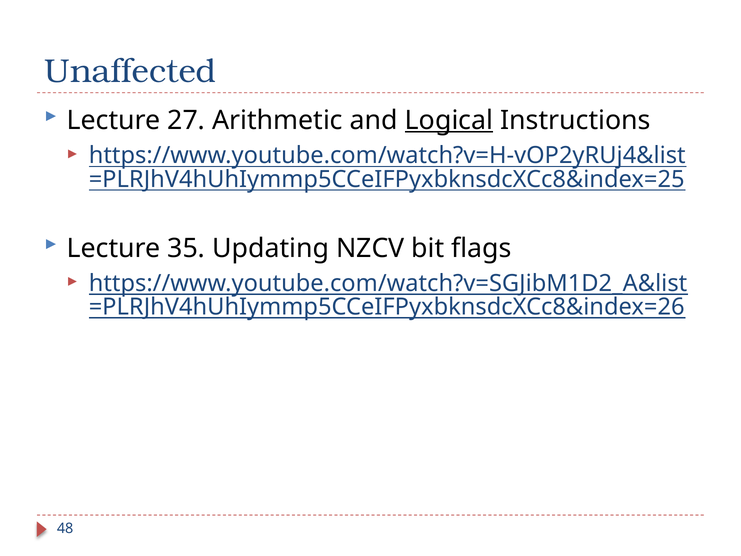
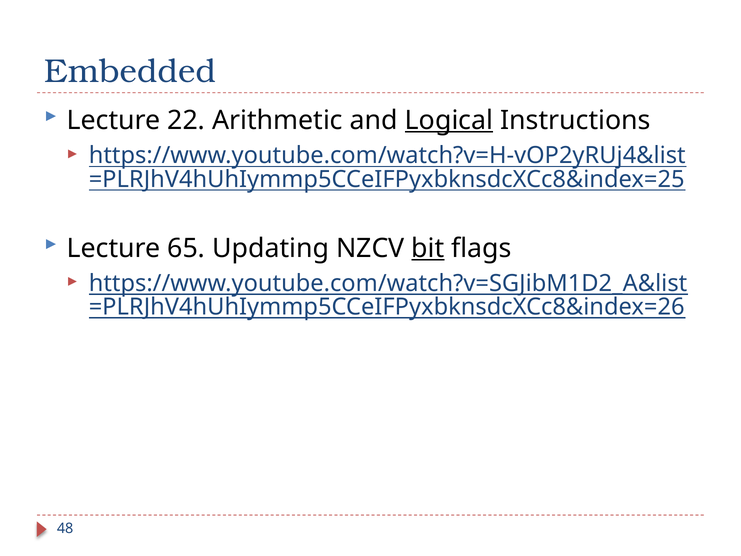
Unaffected: Unaffected -> Embedded
27: 27 -> 22
35: 35 -> 65
bit underline: none -> present
